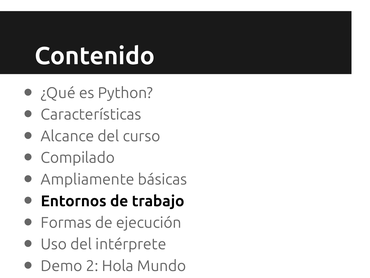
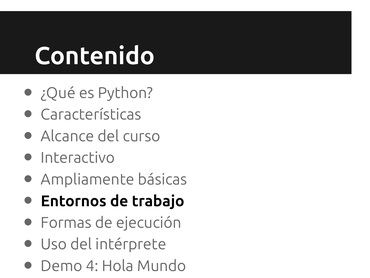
Compilado: Compilado -> Interactivo
2: 2 -> 4
